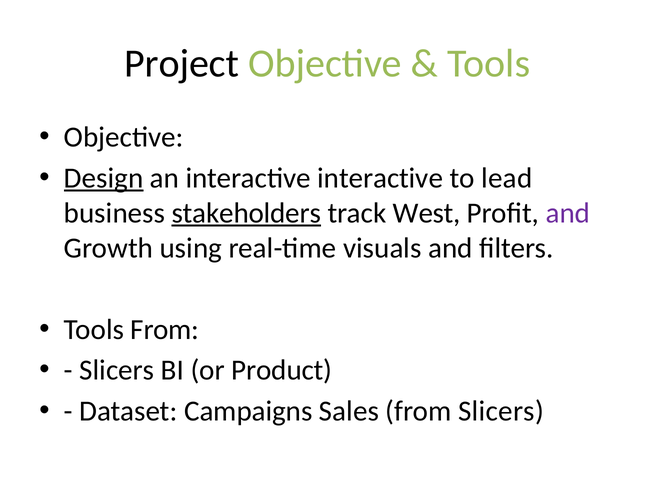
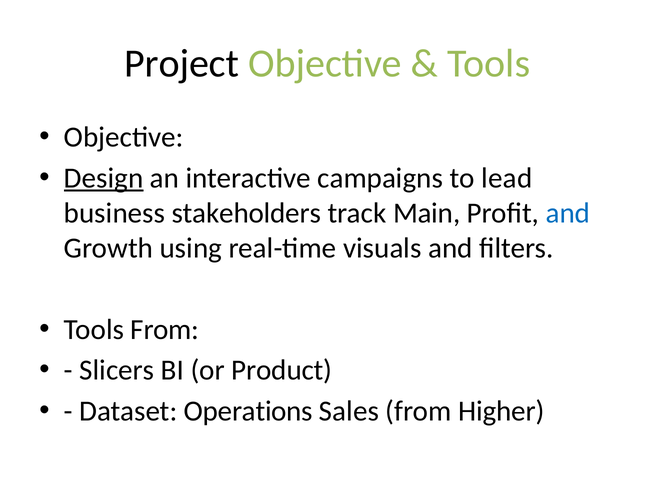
interactive interactive: interactive -> campaigns
stakeholders underline: present -> none
West: West -> Main
and at (568, 213) colour: purple -> blue
Campaigns: Campaigns -> Operations
from Slicers: Slicers -> Higher
